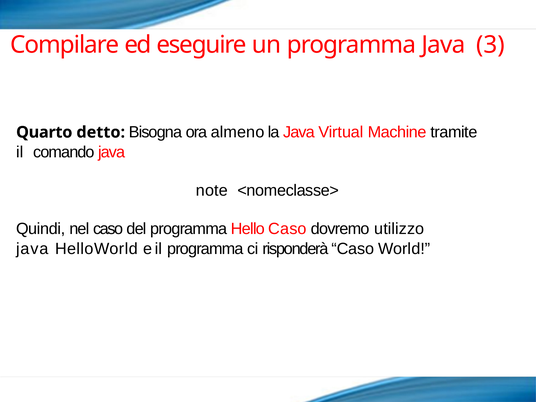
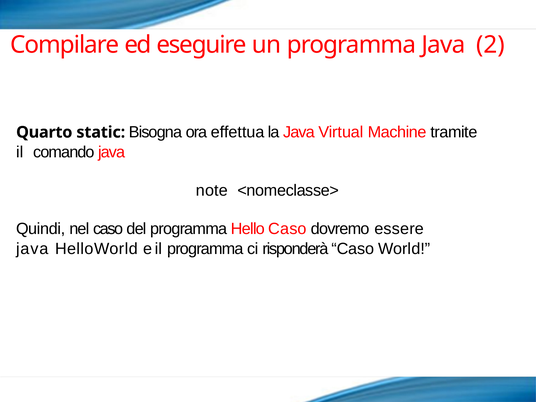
3: 3 -> 2
detto: detto -> static
almeno: almeno -> effettua
utilizzo: utilizzo -> essere
